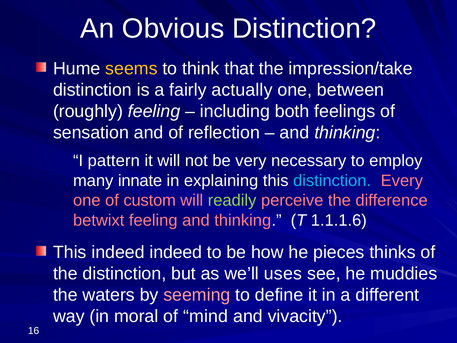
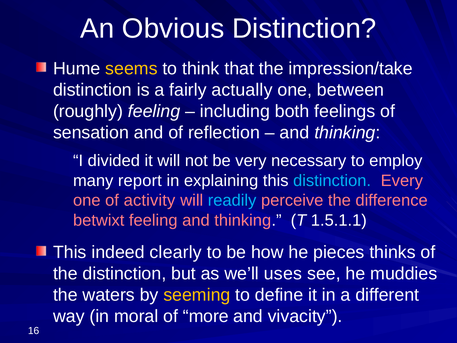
pattern: pattern -> divided
innate: innate -> report
custom: custom -> activity
readily colour: light green -> light blue
1.1.1.6: 1.1.1.6 -> 1.5.1.1
indeed indeed: indeed -> clearly
seeming colour: pink -> yellow
mind: mind -> more
